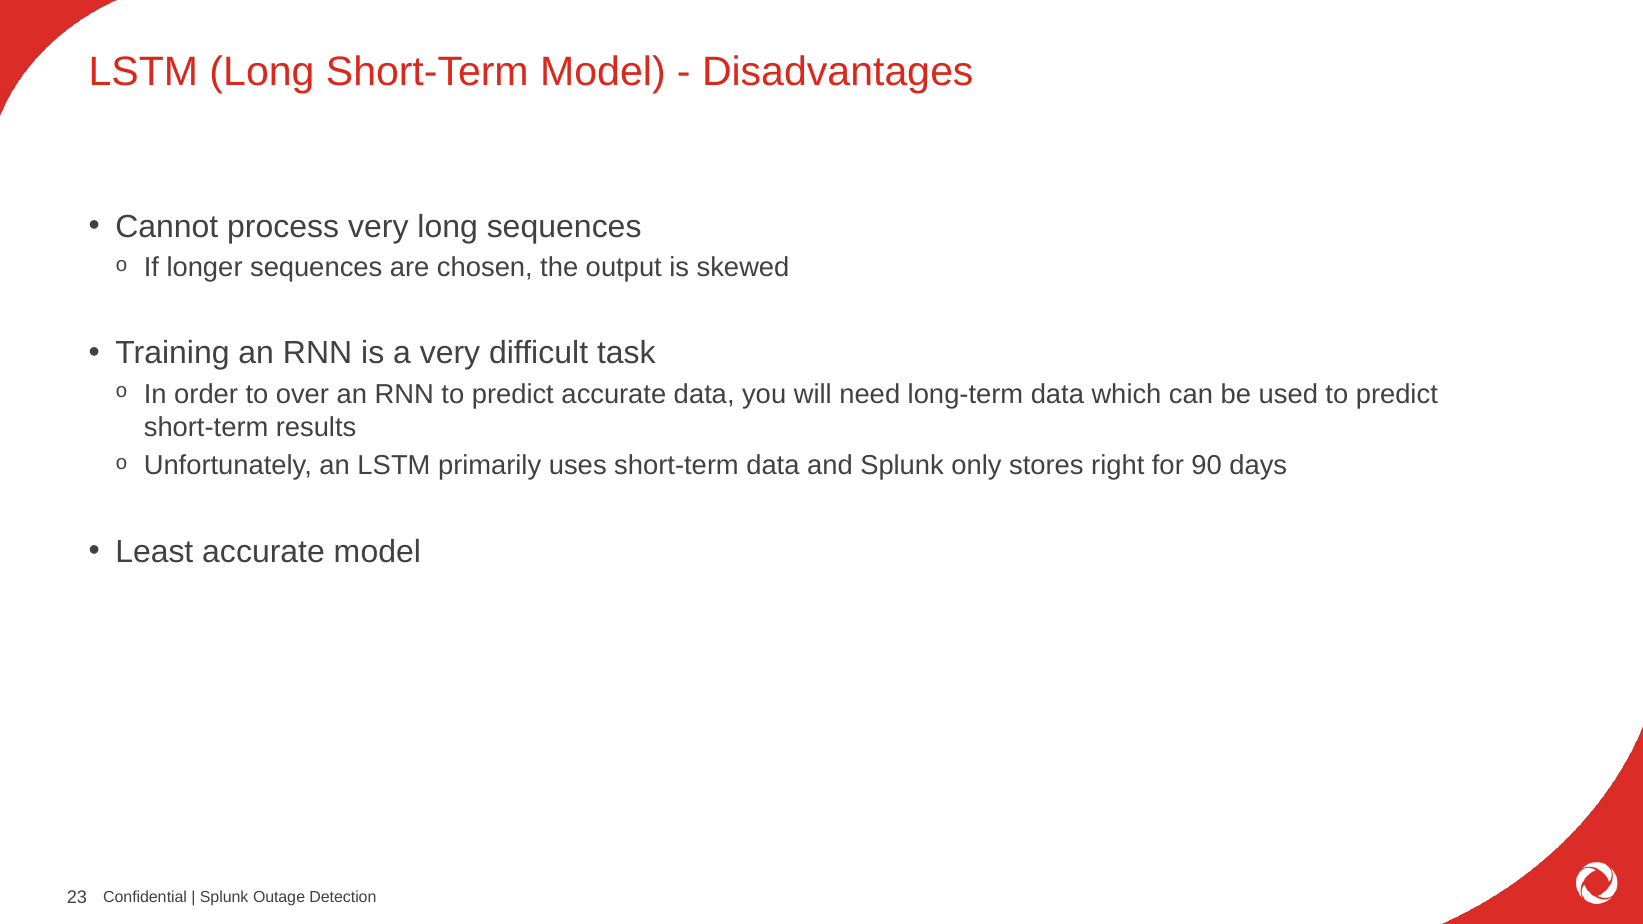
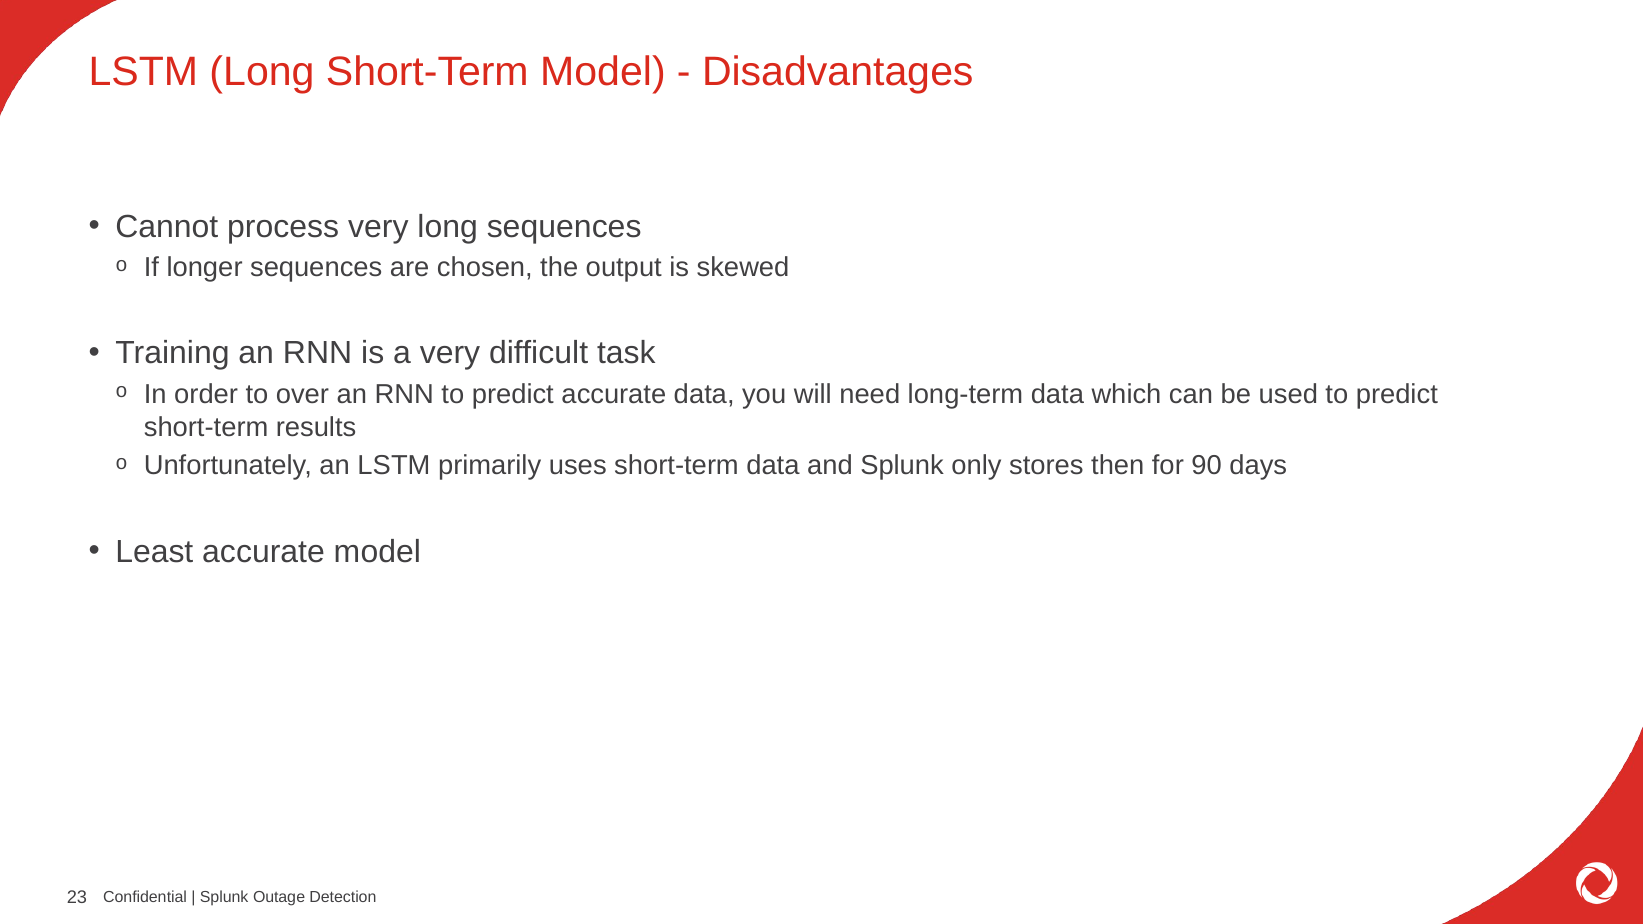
right: right -> then
